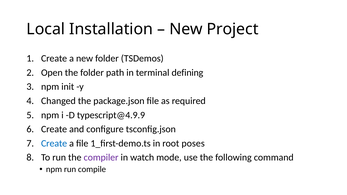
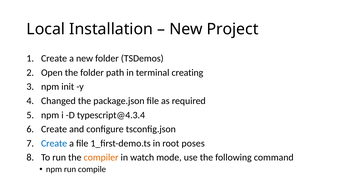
defining: defining -> creating
typescript@4.9.9: typescript@4.9.9 -> typescript@4.3.4
compiler colour: purple -> orange
